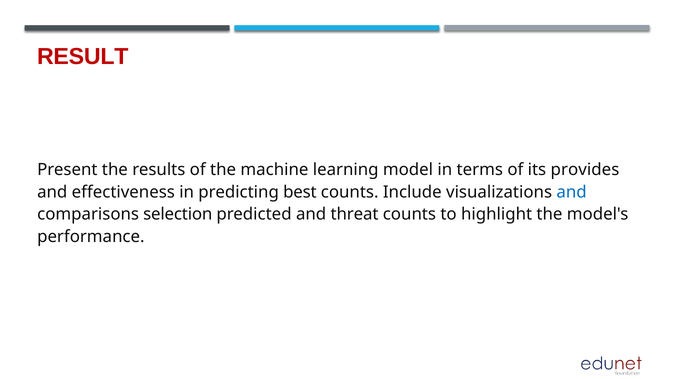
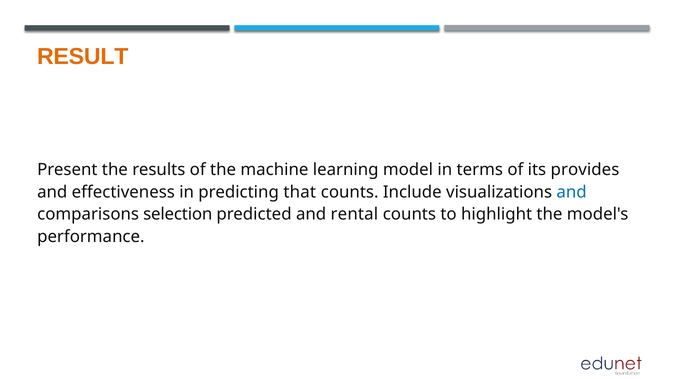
RESULT colour: red -> orange
best: best -> that
threat: threat -> rental
